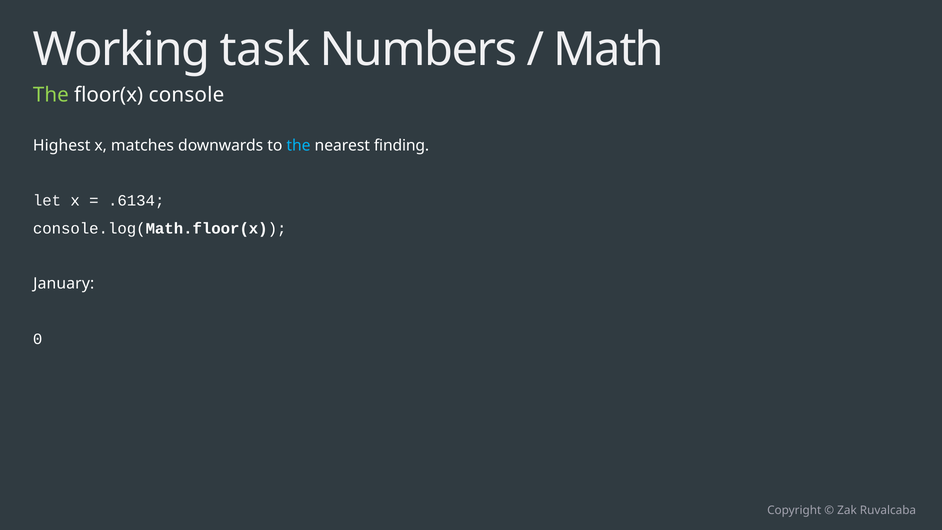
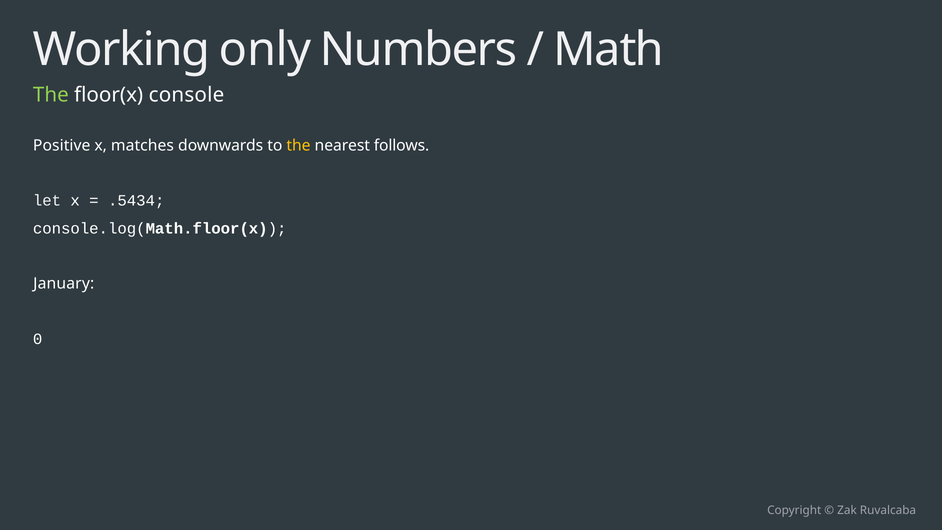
task: task -> only
Highest: Highest -> Positive
the at (299, 146) colour: light blue -> yellow
finding: finding -> follows
.6134: .6134 -> .5434
